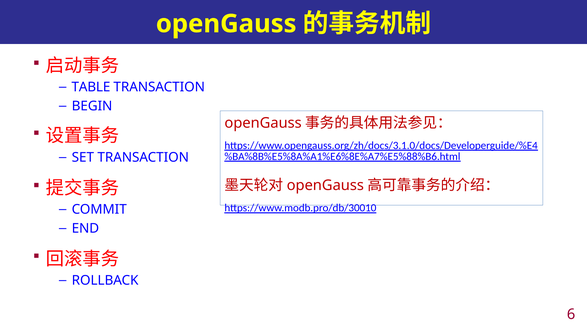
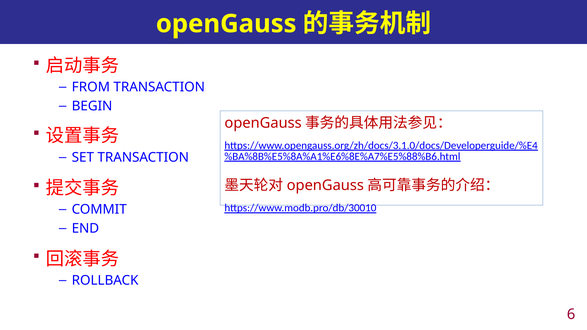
TABLE: TABLE -> FROM
